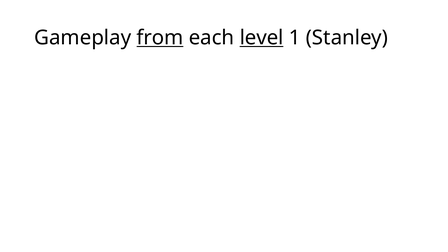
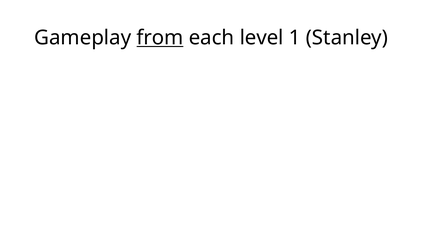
level underline: present -> none
